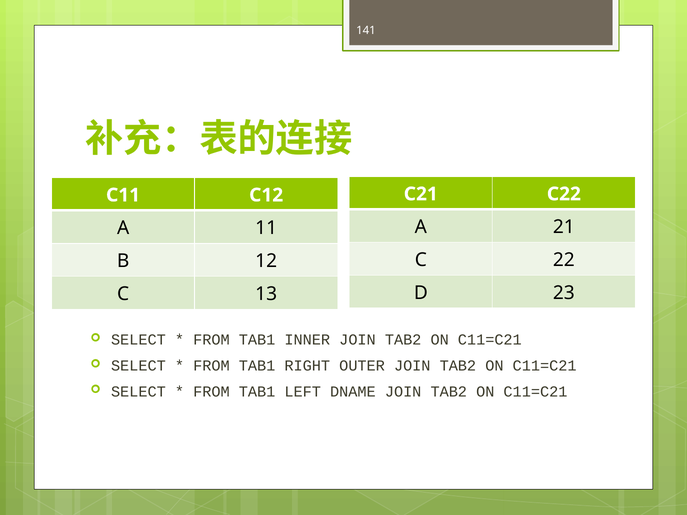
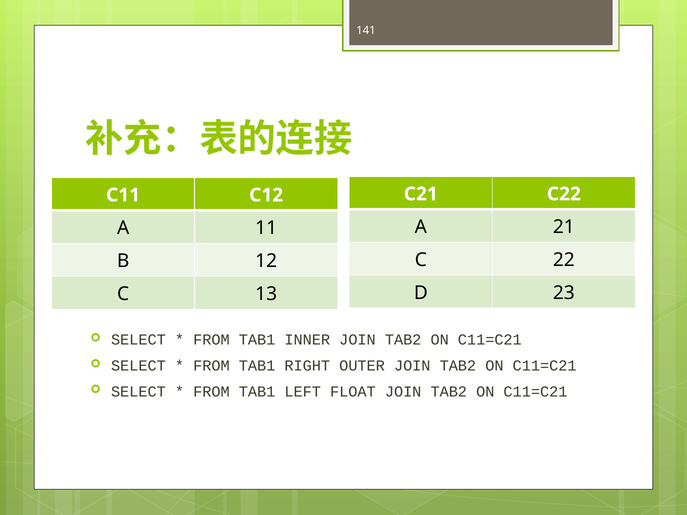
DNAME: DNAME -> FLOAT
